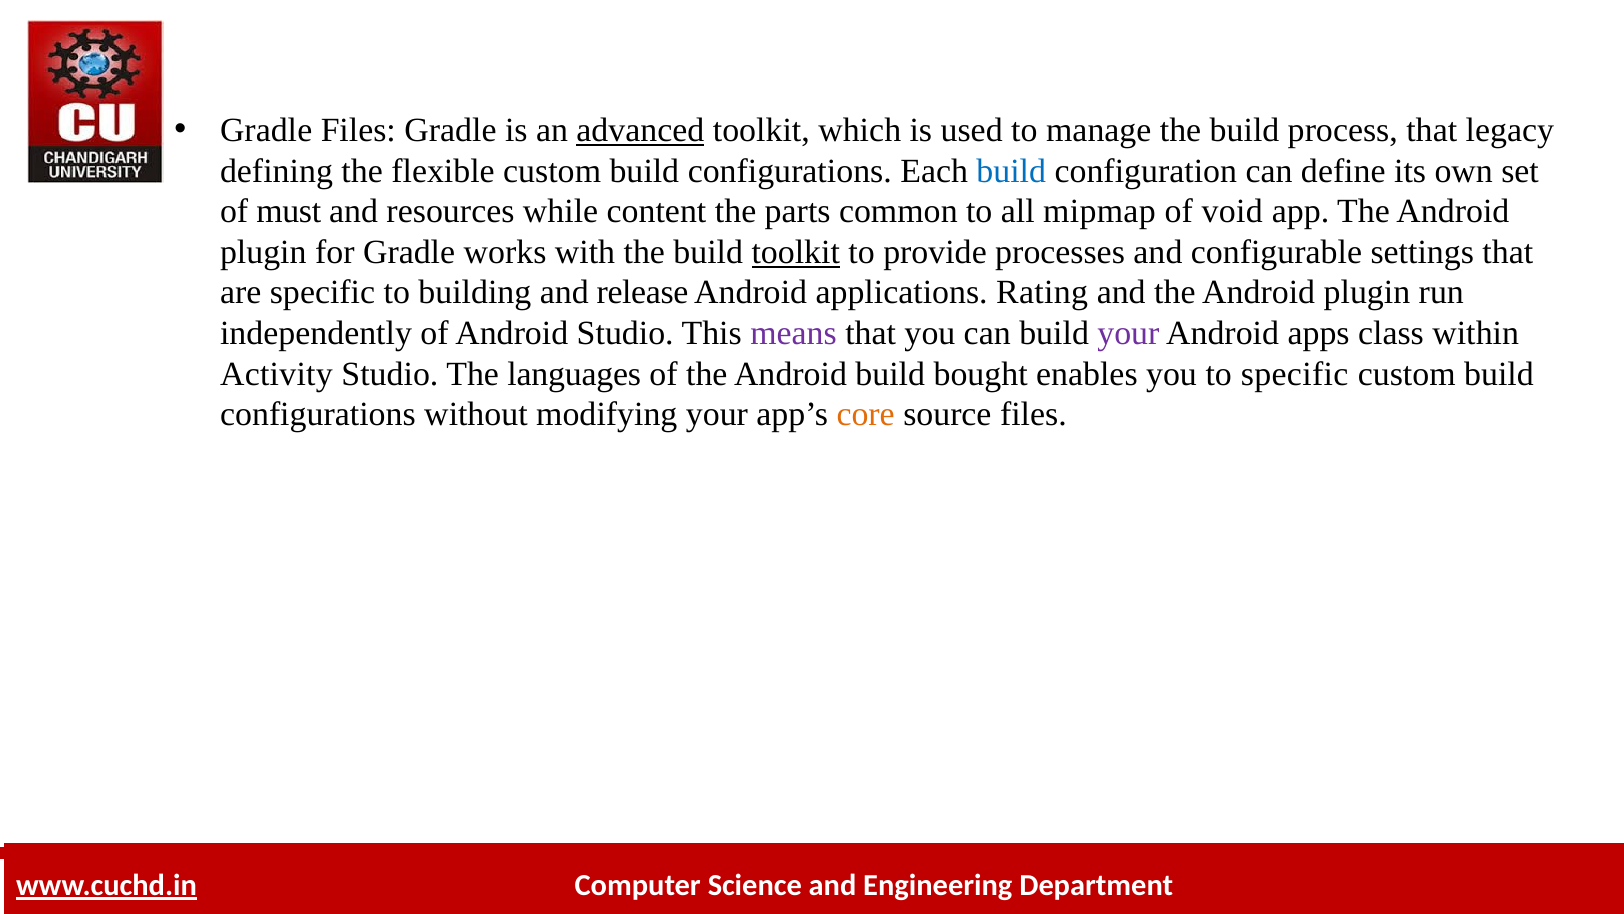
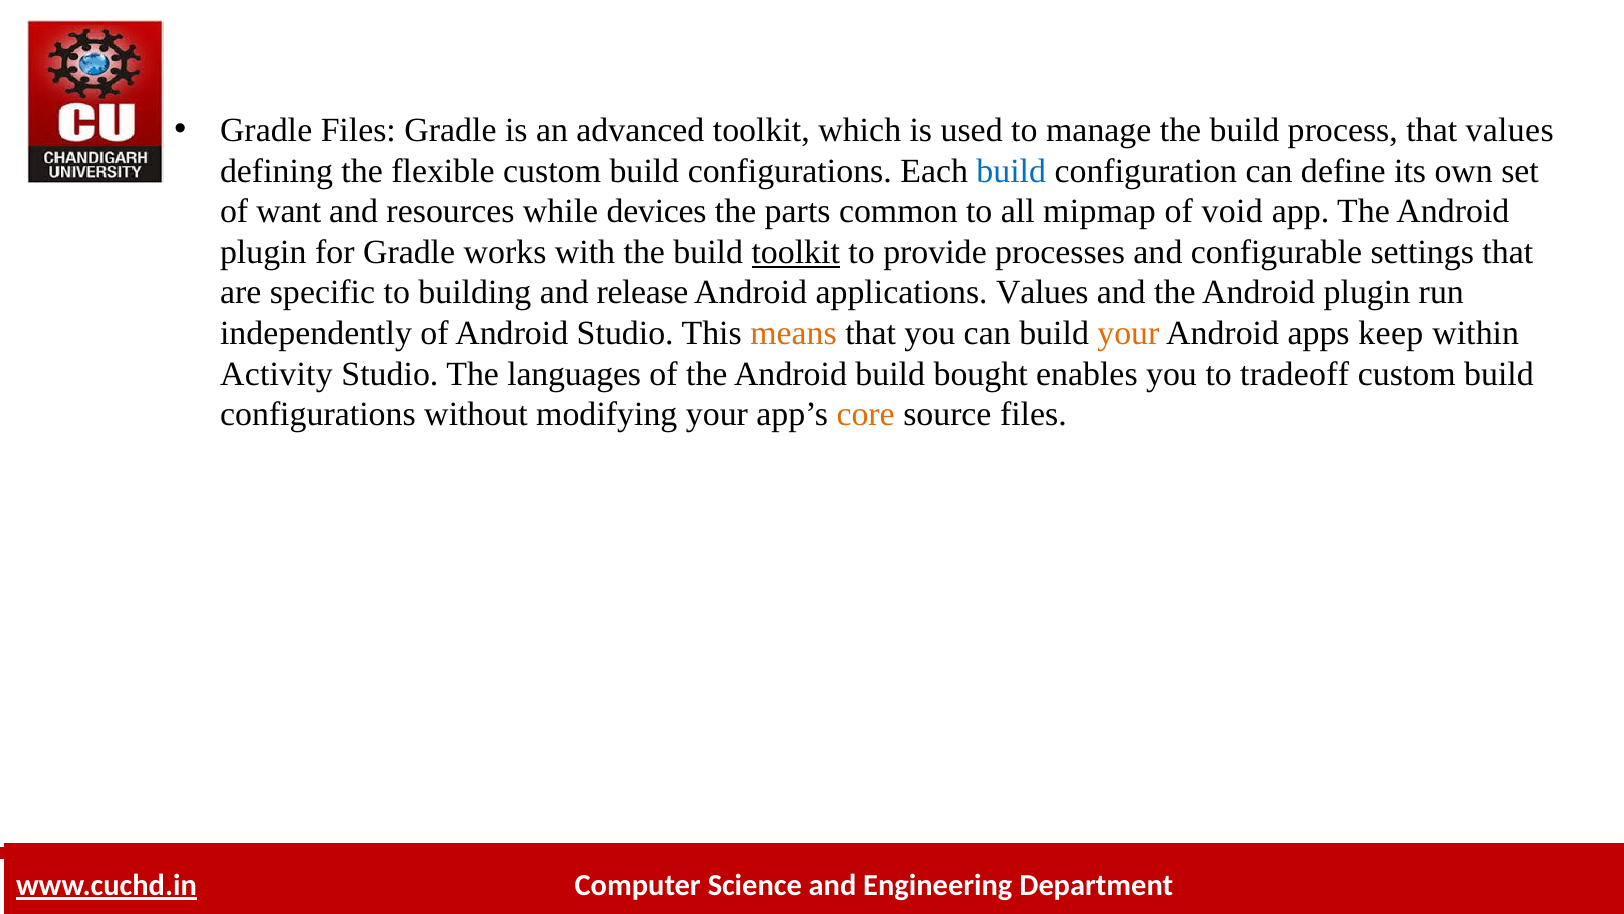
advanced underline: present -> none
that legacy: legacy -> values
must: must -> want
content: content -> devices
applications Rating: Rating -> Values
means colour: purple -> orange
your at (1128, 333) colour: purple -> orange
class: class -> keep
to specific: specific -> tradeoff
